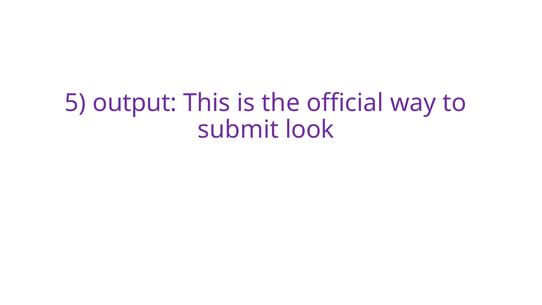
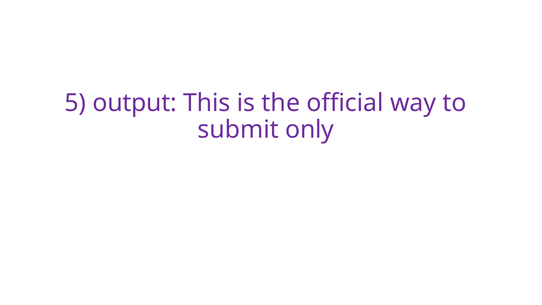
look: look -> only
